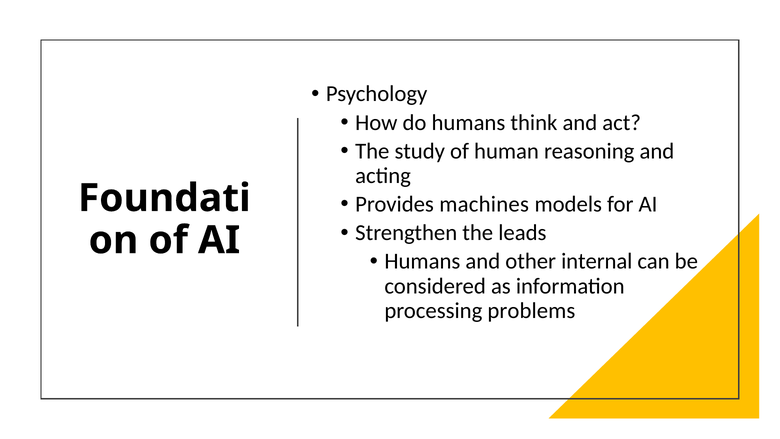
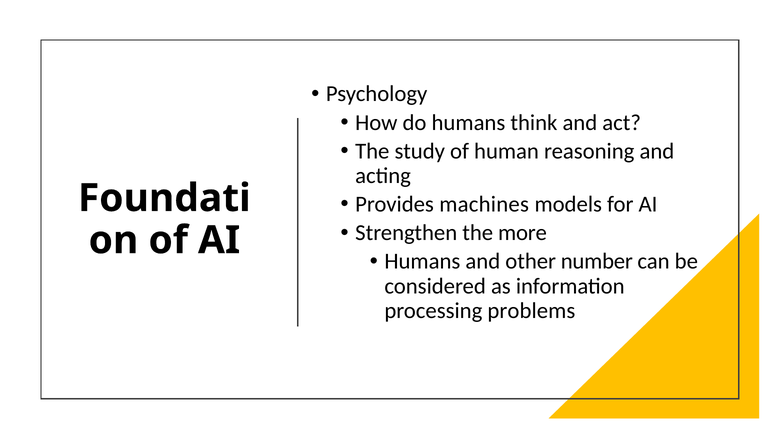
leads: leads -> more
internal: internal -> number
